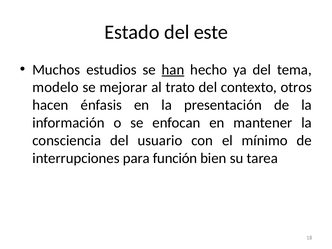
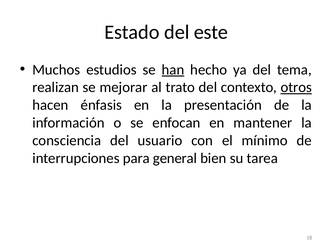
modelo: modelo -> realizan
otros underline: none -> present
función: función -> general
